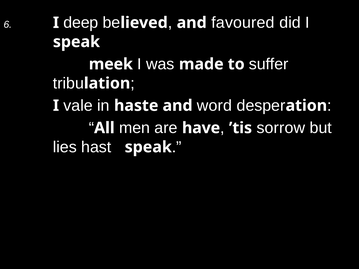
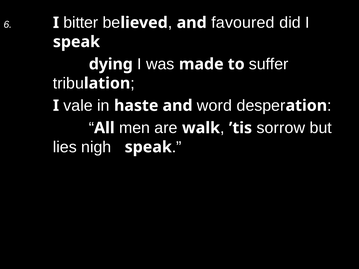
deep: deep -> bitter
meek: meek -> dying
have: have -> walk
hast: hast -> nigh
